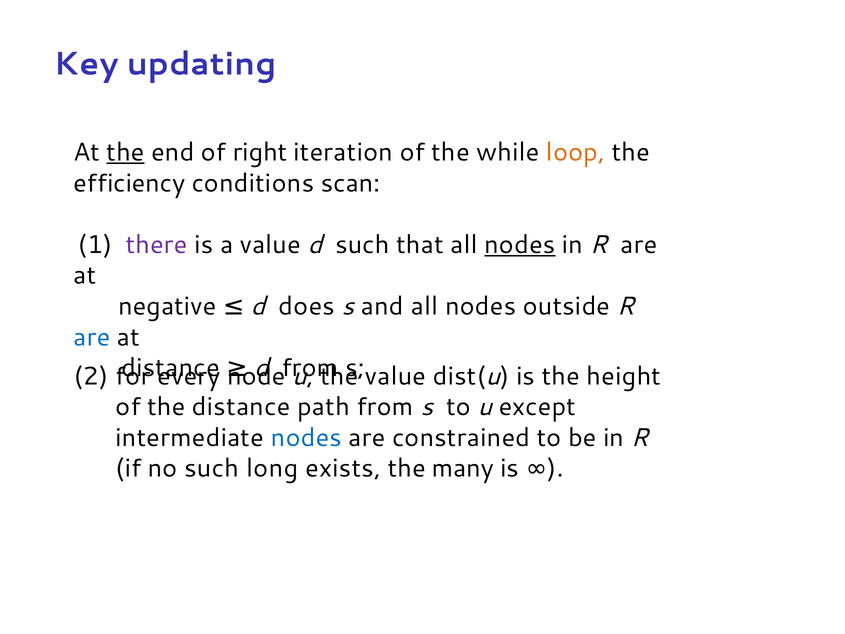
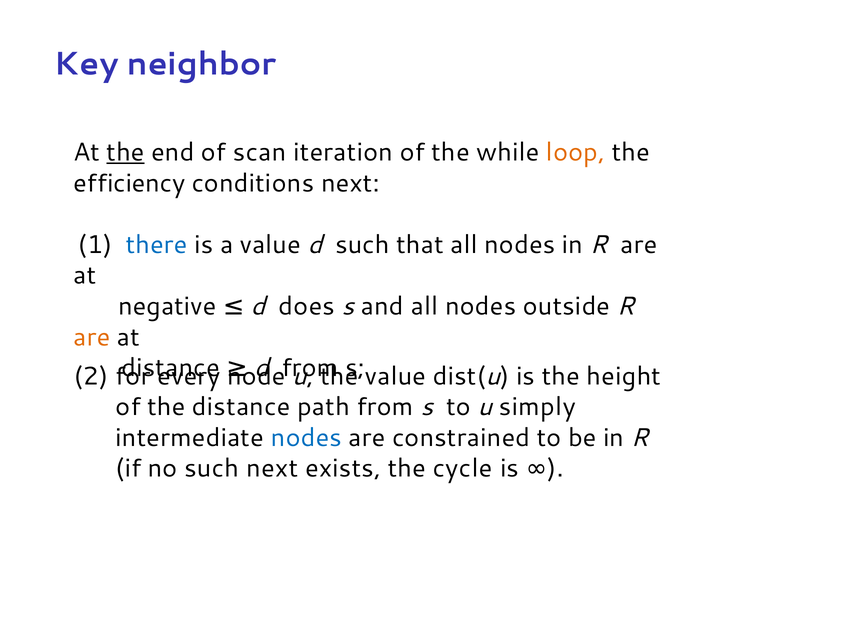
updating: updating -> neighbor
right: right -> scan
conditions scan: scan -> next
there colour: purple -> blue
nodes at (520, 245) underline: present -> none
are at (92, 337) colour: blue -> orange
except: except -> simply
such long: long -> next
many: many -> cycle
